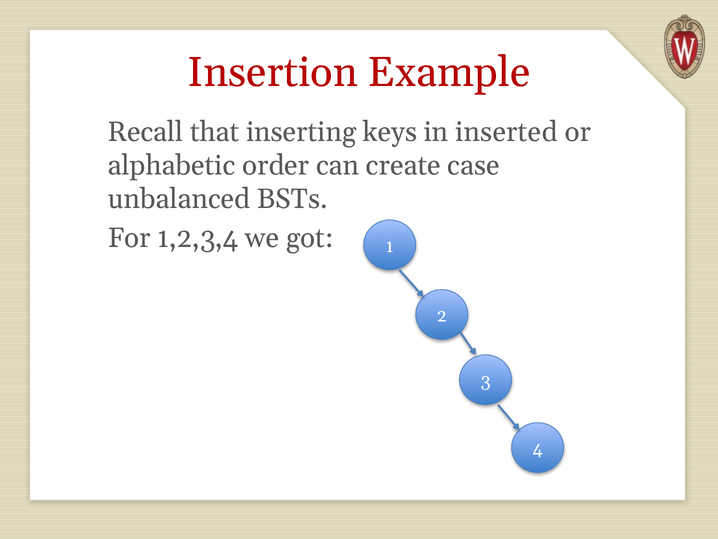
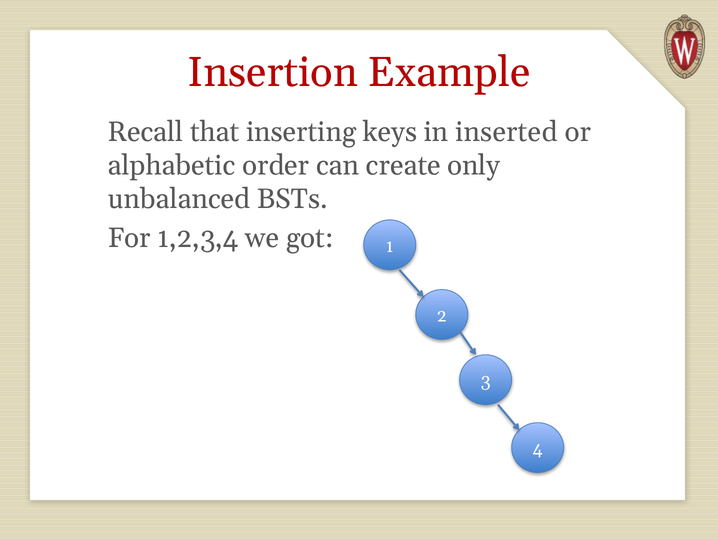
case: case -> only
